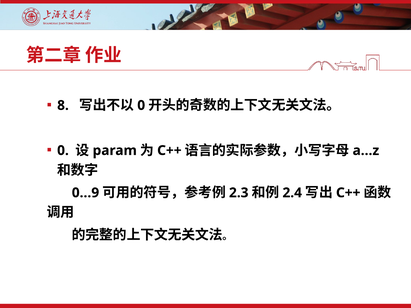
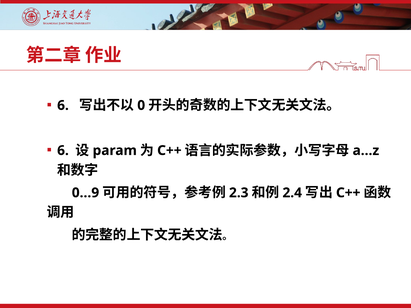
8 at (63, 105): 8 -> 6
0 at (63, 151): 0 -> 6
